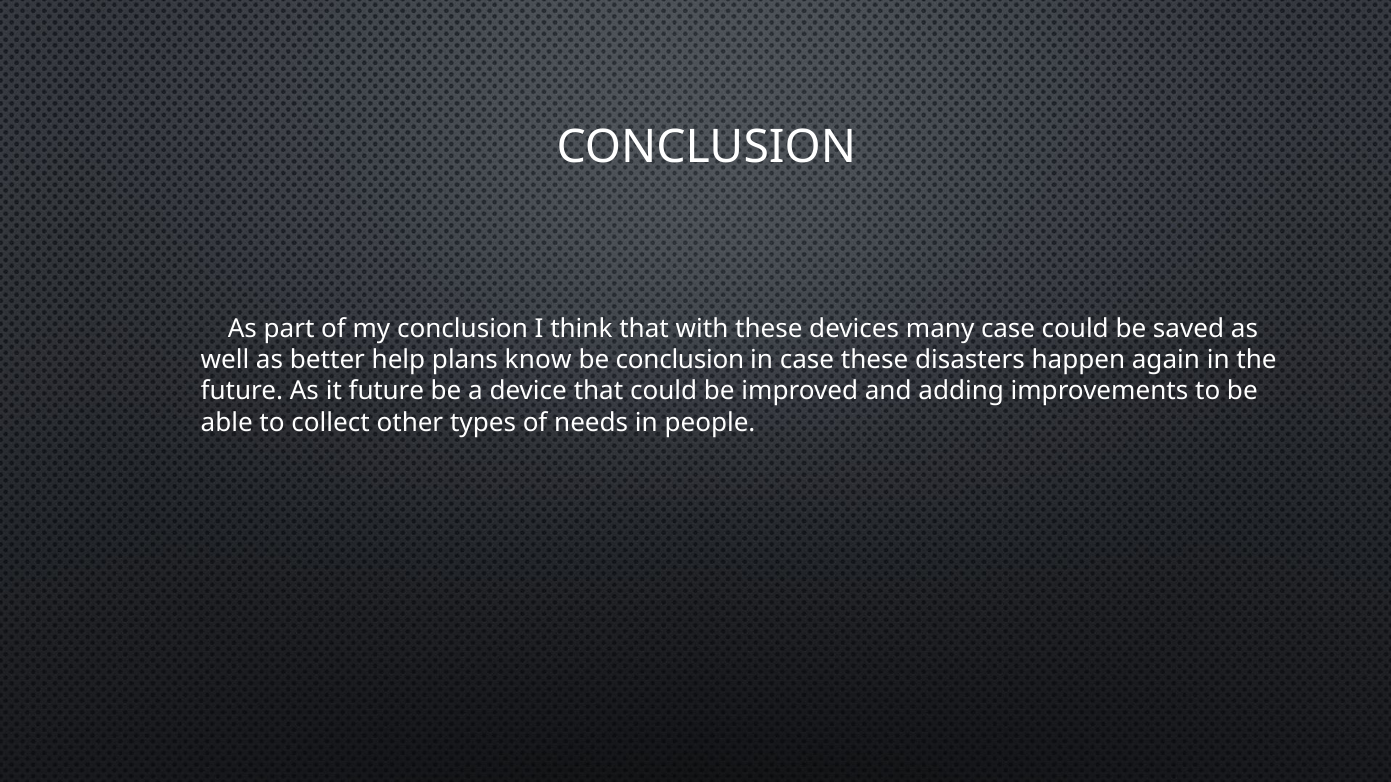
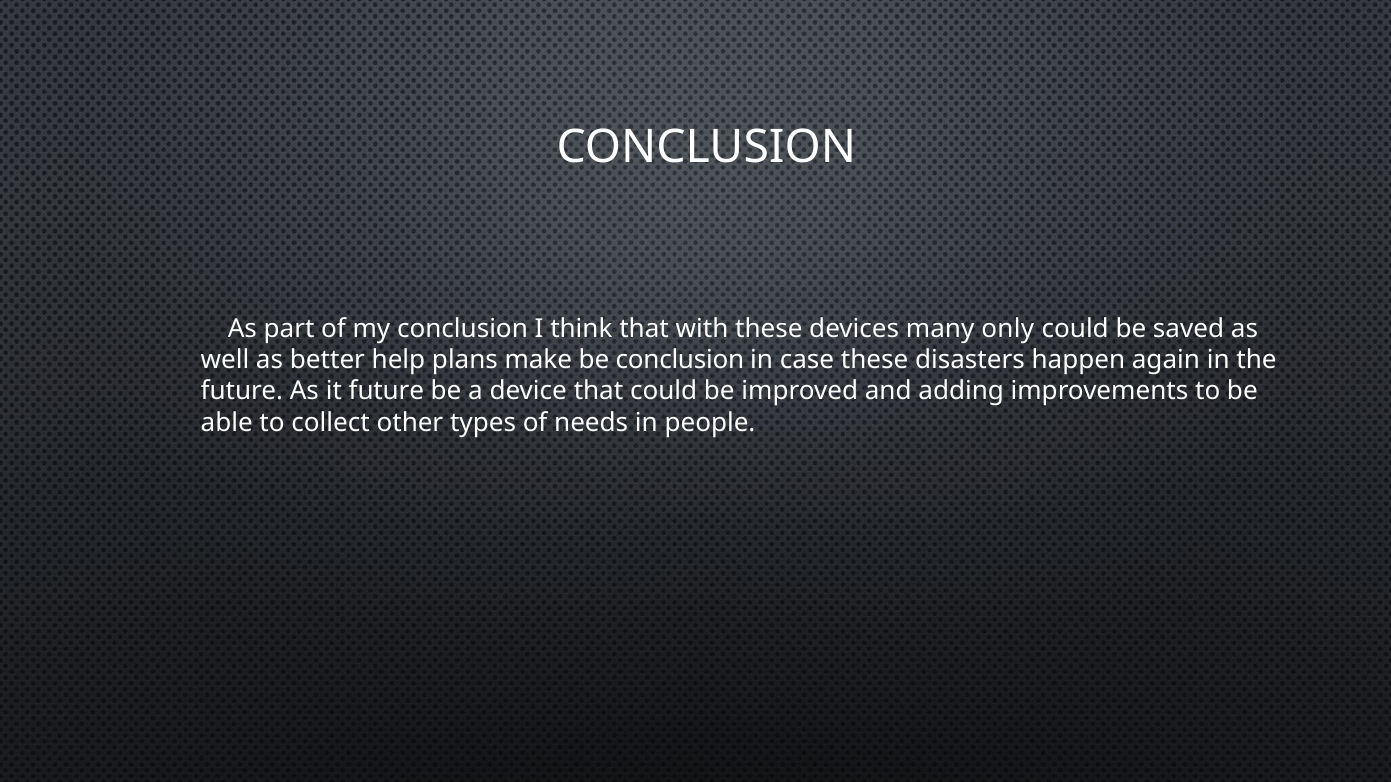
many case: case -> only
know: know -> make
